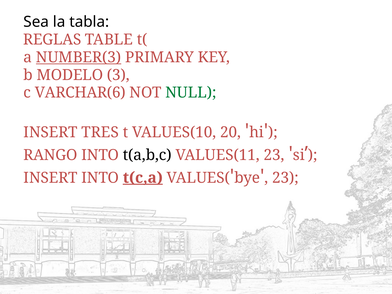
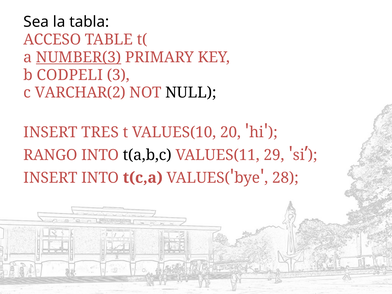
REGLAS: REGLAS -> ACCESO
MODELO: MODELO -> CODPELI
VARCHAR(6: VARCHAR(6 -> VARCHAR(2
NULL colour: green -> black
VALUES(11 23: 23 -> 29
t(c,a underline: present -> none
23 at (286, 178): 23 -> 28
